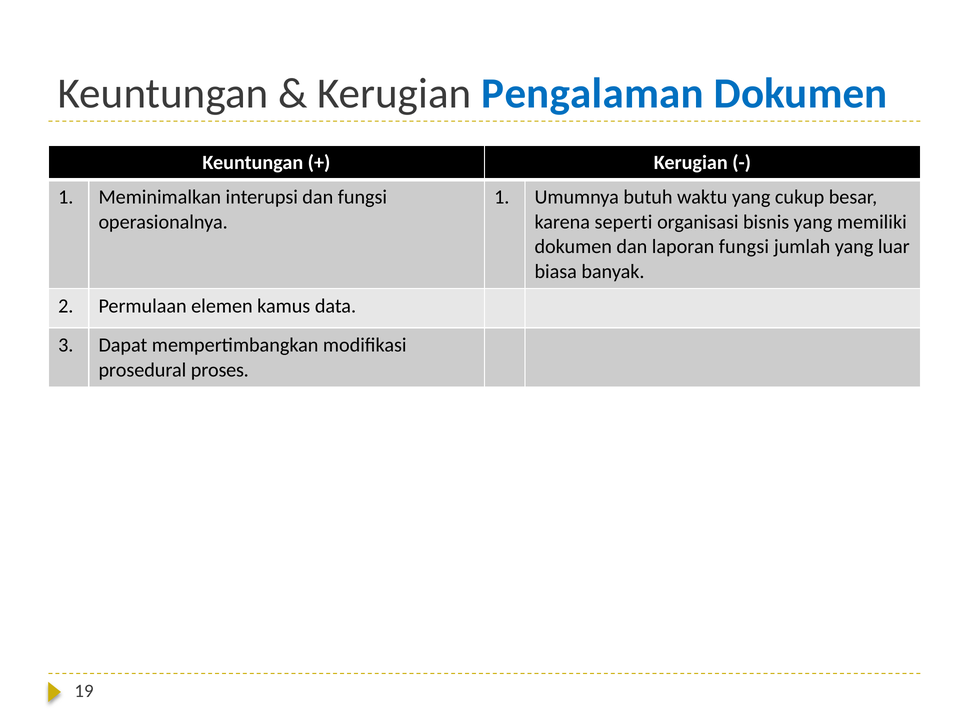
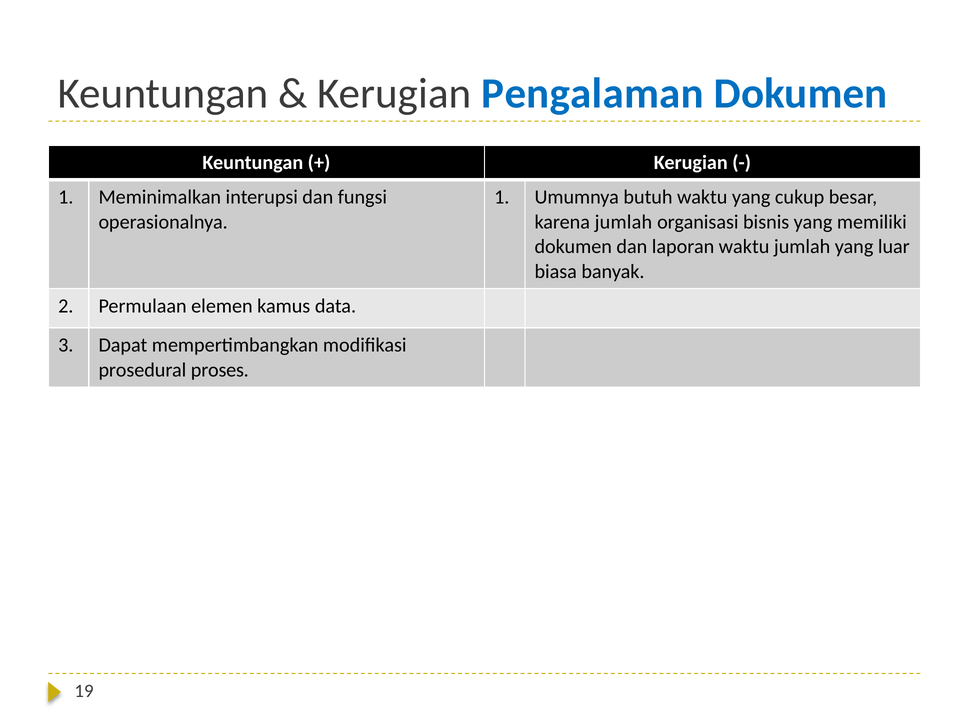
karena seperti: seperti -> jumlah
laporan fungsi: fungsi -> waktu
